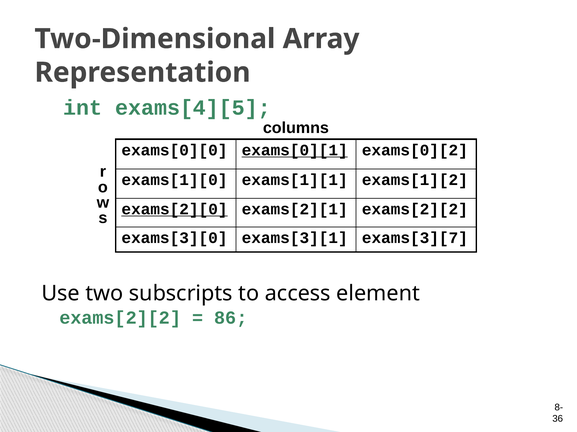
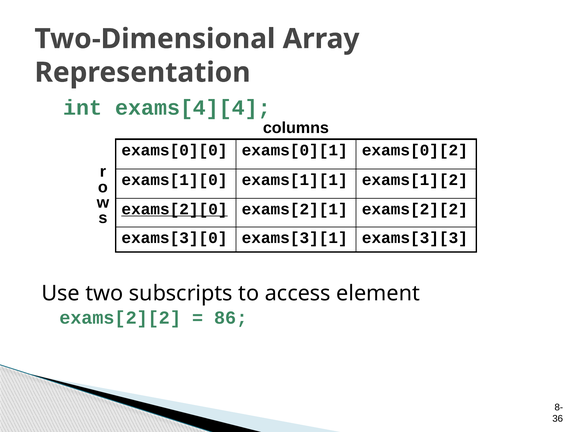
exams[4][5: exams[4][5 -> exams[4][4
exams[0][1 underline: present -> none
exams[3][7: exams[3][7 -> exams[3][3
